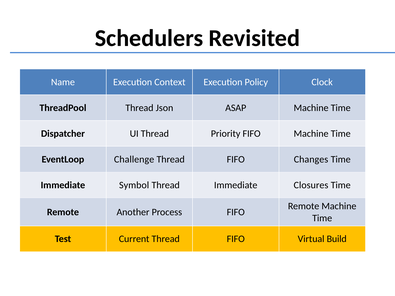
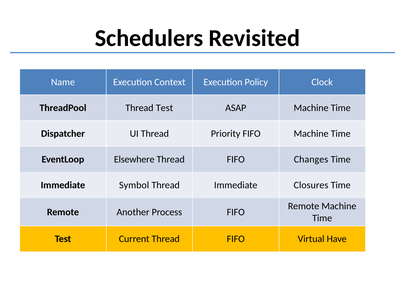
Thread Json: Json -> Test
Challenge: Challenge -> Elsewhere
Build: Build -> Have
